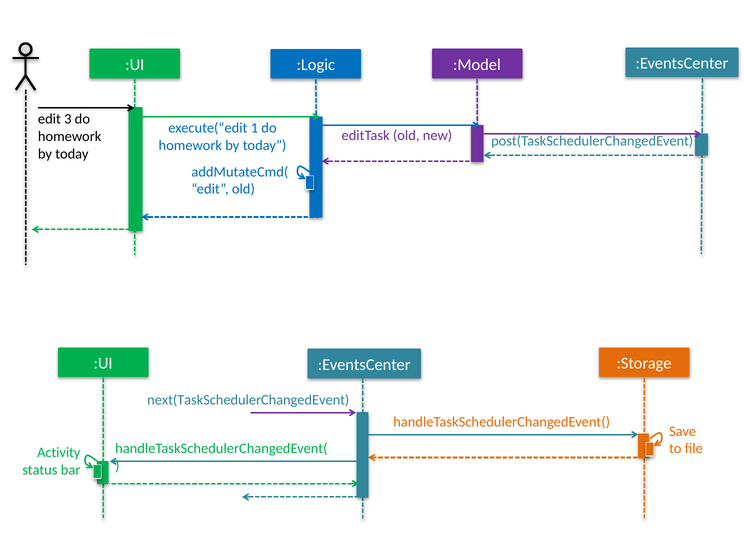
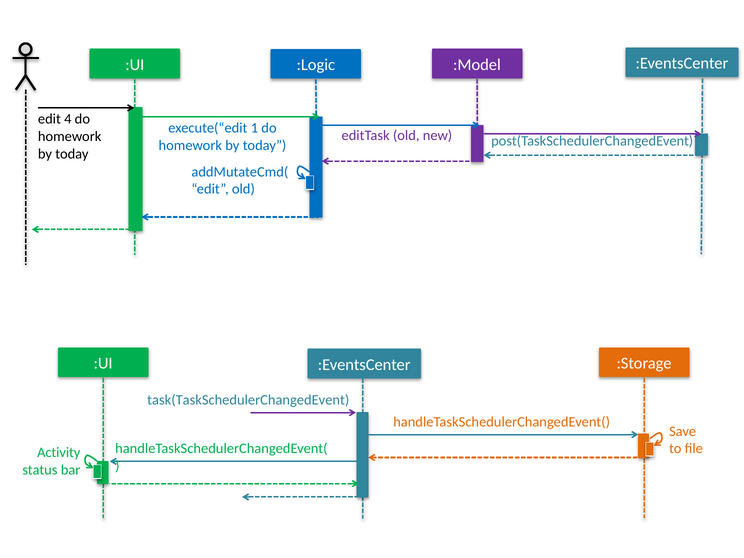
3: 3 -> 4
next(TaskSchedulerChangedEvent: next(TaskSchedulerChangedEvent -> task(TaskSchedulerChangedEvent
